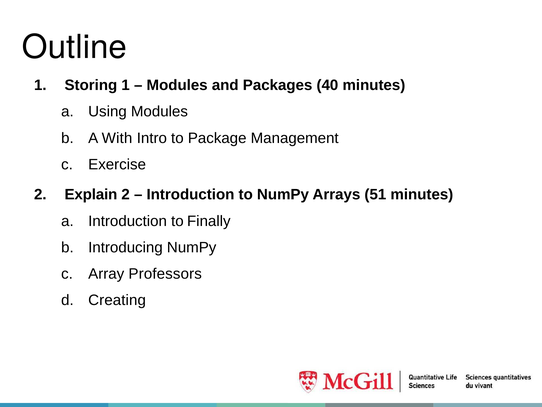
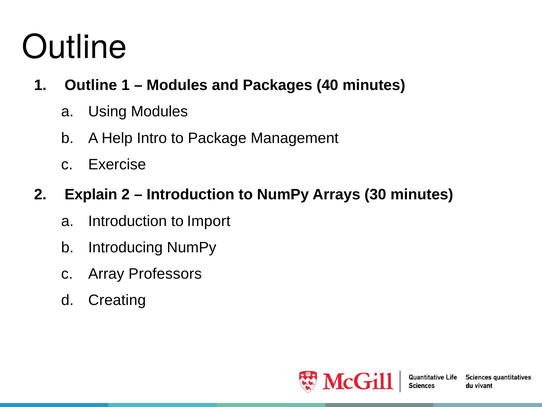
1 Storing: Storing -> Outline
With: With -> Help
51: 51 -> 30
Finally: Finally -> Import
